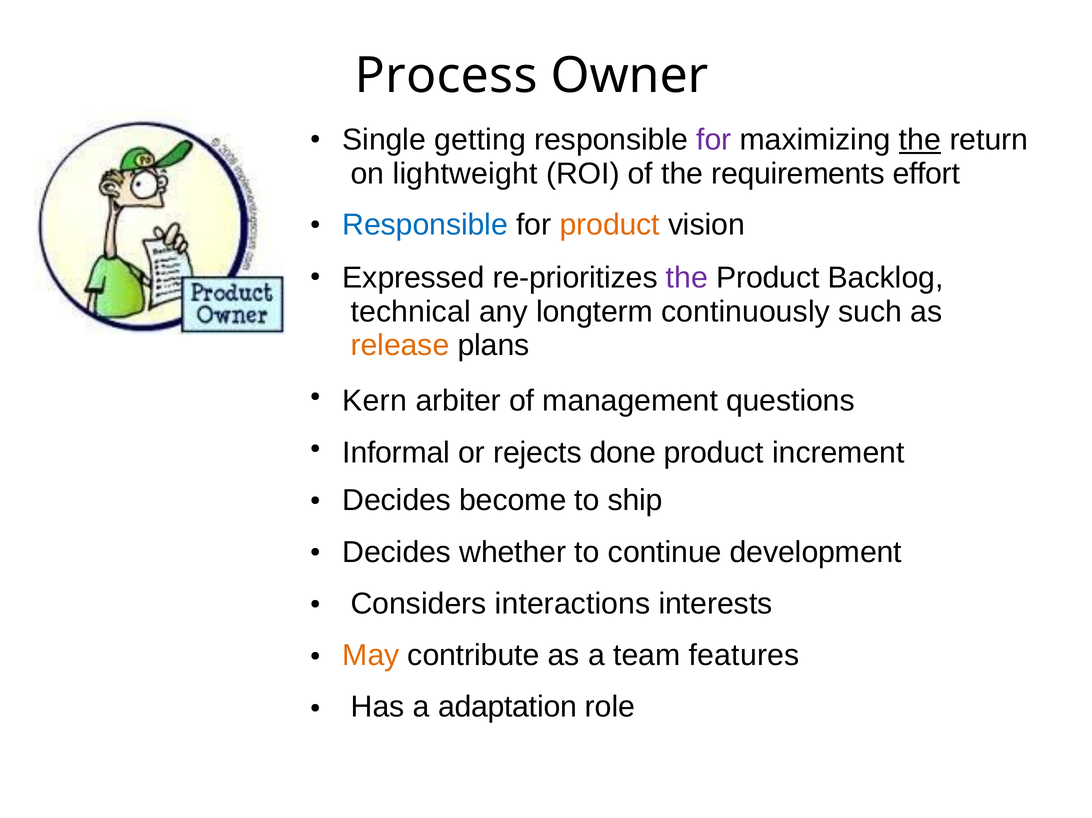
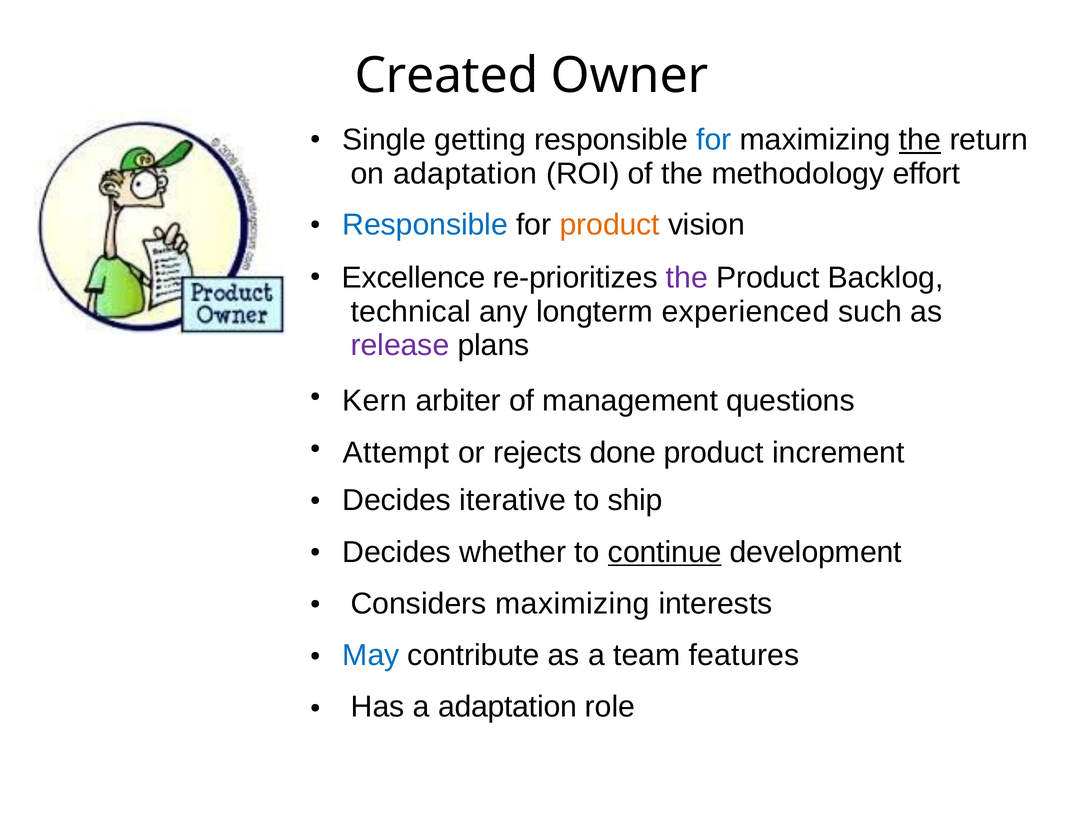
Process: Process -> Created
for at (714, 140) colour: purple -> blue
on lightweight: lightweight -> adaptation
requirements: requirements -> methodology
Expressed: Expressed -> Excellence
continuously: continuously -> experienced
release colour: orange -> purple
Informal: Informal -> Attempt
become: become -> iterative
continue underline: none -> present
Considers interactions: interactions -> maximizing
May colour: orange -> blue
